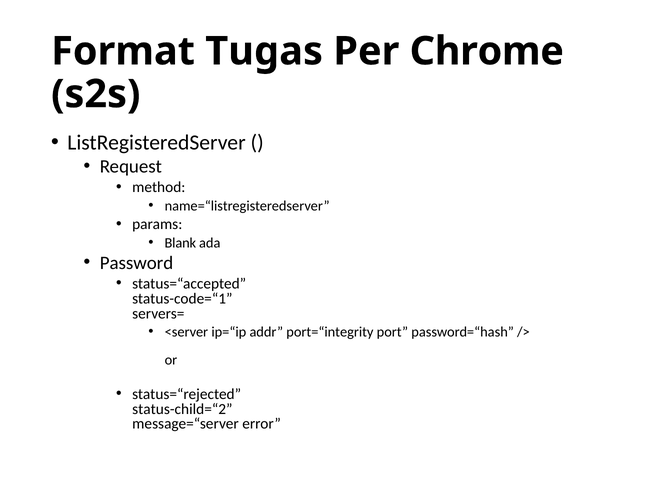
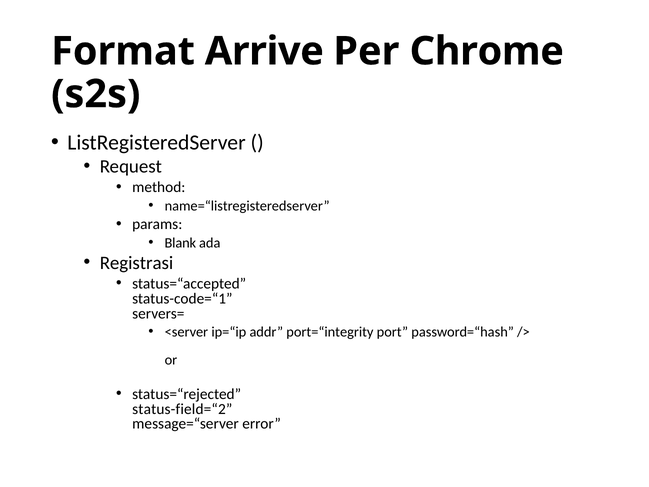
Tugas: Tugas -> Arrive
Password: Password -> Registrasi
status-child=“2: status-child=“2 -> status-field=“2
